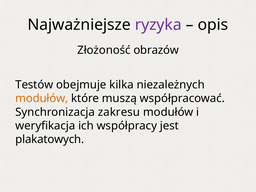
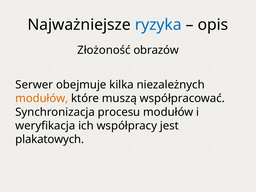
ryzyka colour: purple -> blue
Testów: Testów -> Serwer
zakresu: zakresu -> procesu
